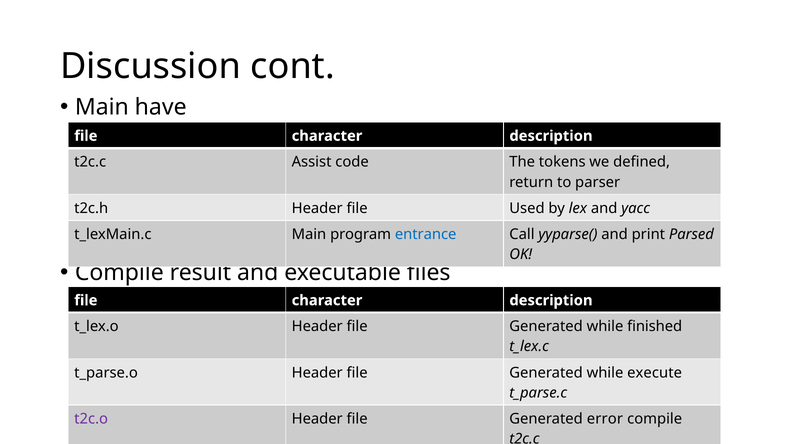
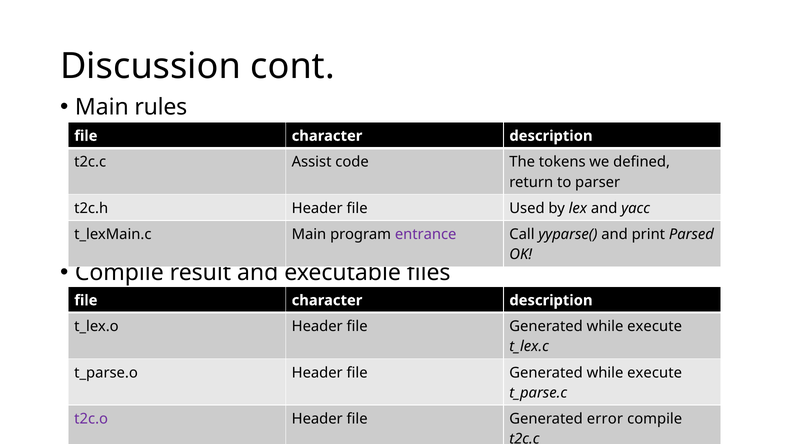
have: have -> rules
entrance colour: blue -> purple
finished at (655, 326): finished -> execute
